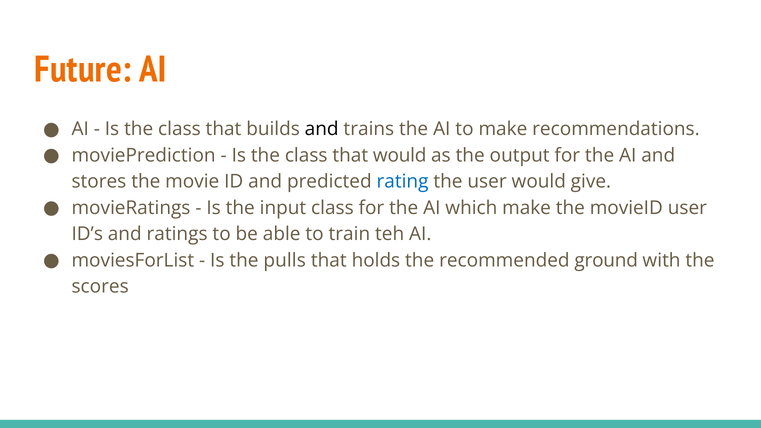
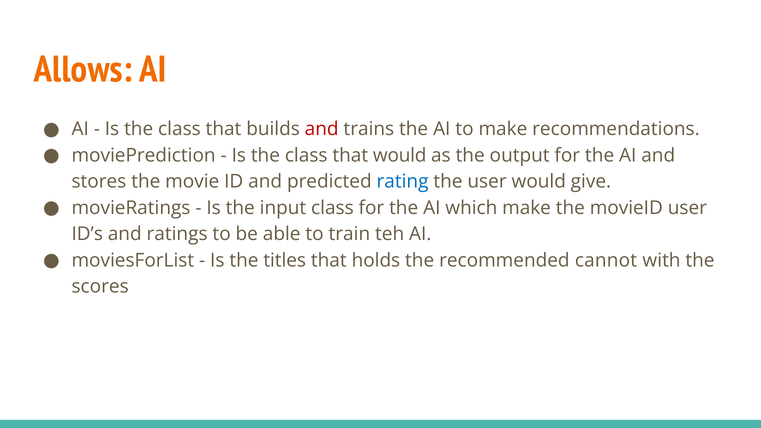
Future: Future -> Allows
and at (322, 129) colour: black -> red
pulls: pulls -> titles
ground: ground -> cannot
